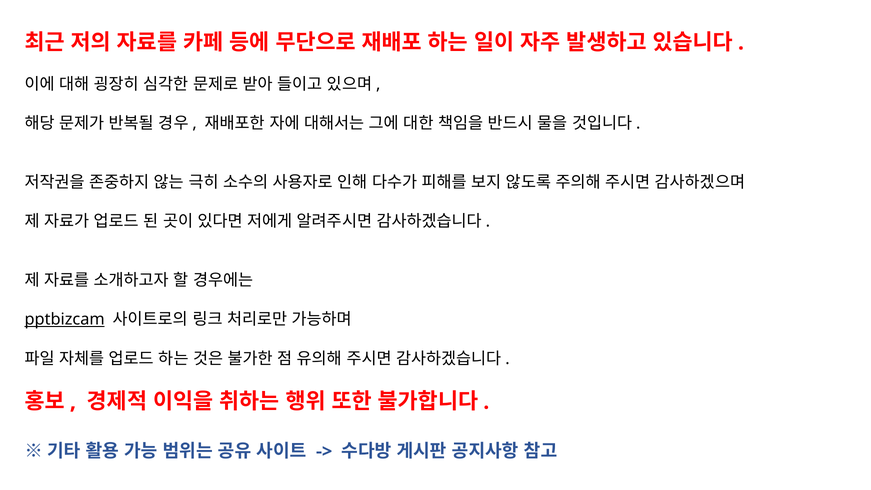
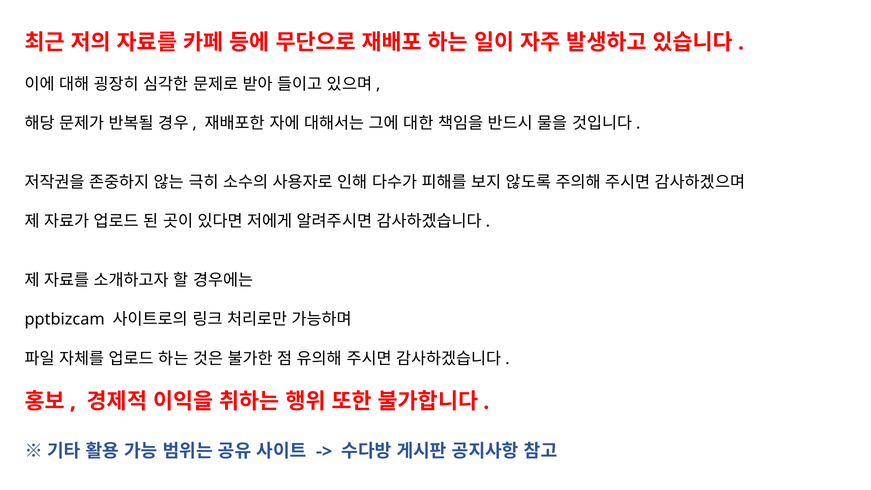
pptbizcam underline: present -> none
